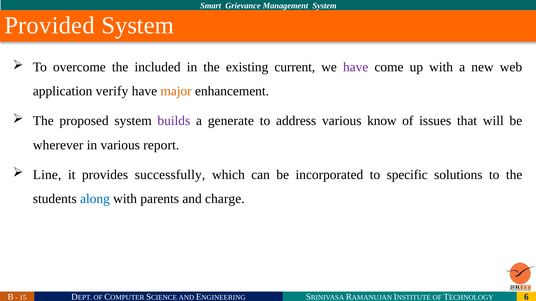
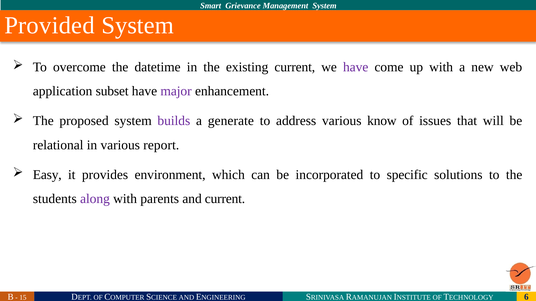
included: included -> datetime
verify: verify -> subset
major colour: orange -> purple
wherever: wherever -> relational
Line: Line -> Easy
successfully: successfully -> environment
along colour: blue -> purple
and charge: charge -> current
